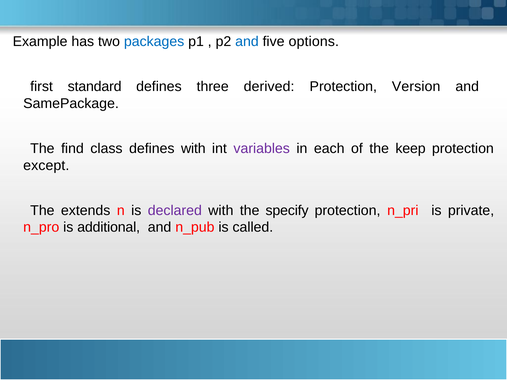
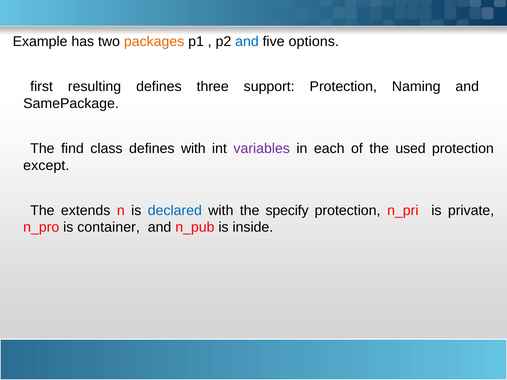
packages colour: blue -> orange
standard: standard -> resulting
derived: derived -> support
Version: Version -> Naming
keep: keep -> used
declared colour: purple -> blue
additional: additional -> container
called: called -> inside
